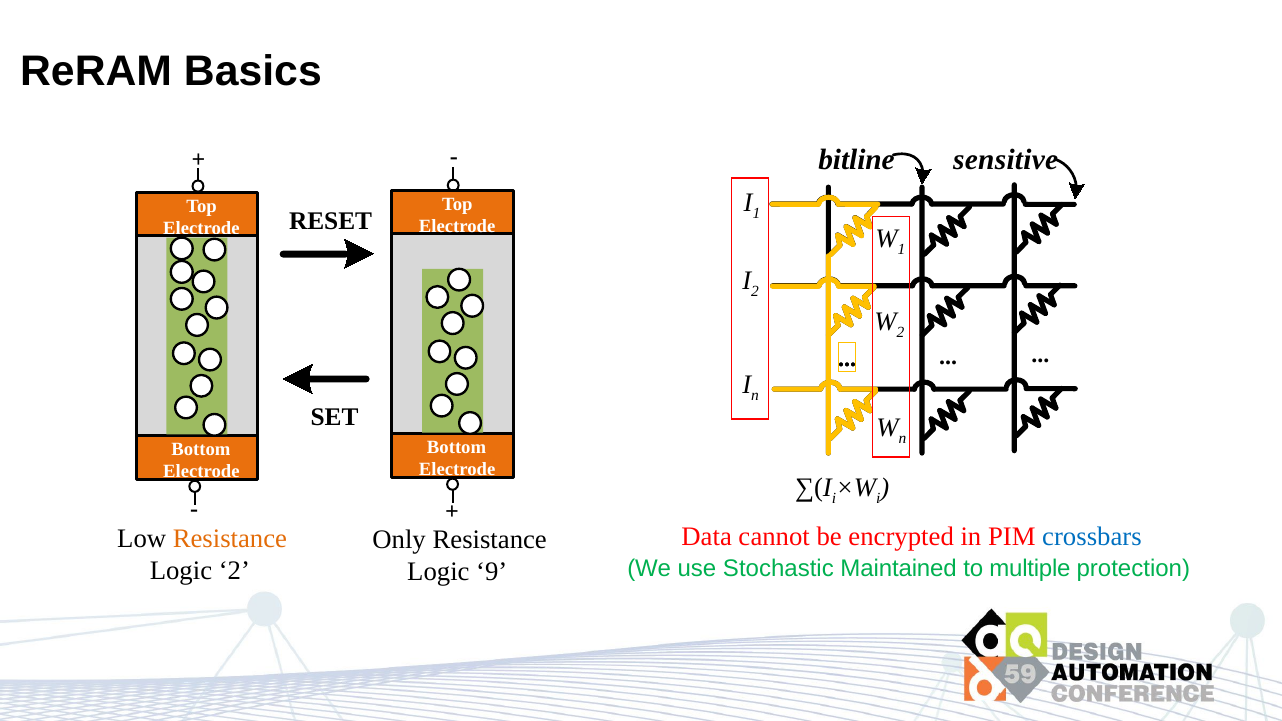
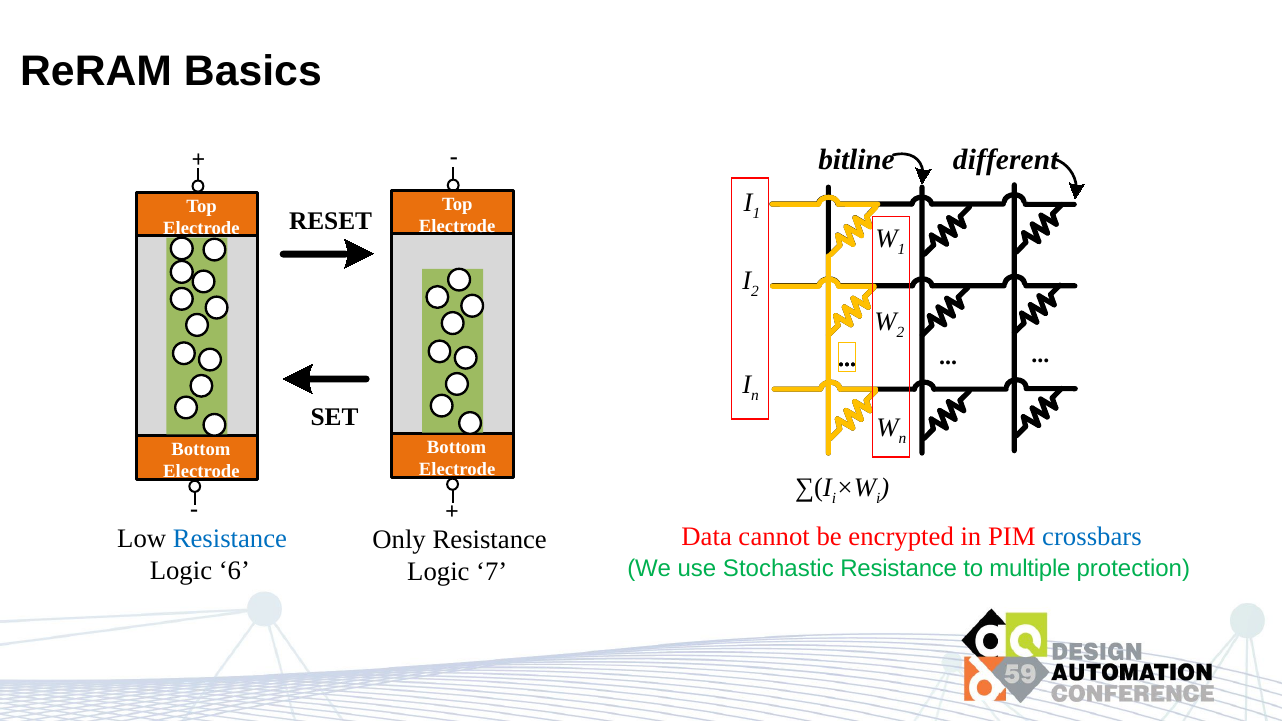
sensitive: sensitive -> different
Resistance at (230, 538) colour: orange -> blue
Stochastic Maintained: Maintained -> Resistance
Logic 2: 2 -> 6
9: 9 -> 7
